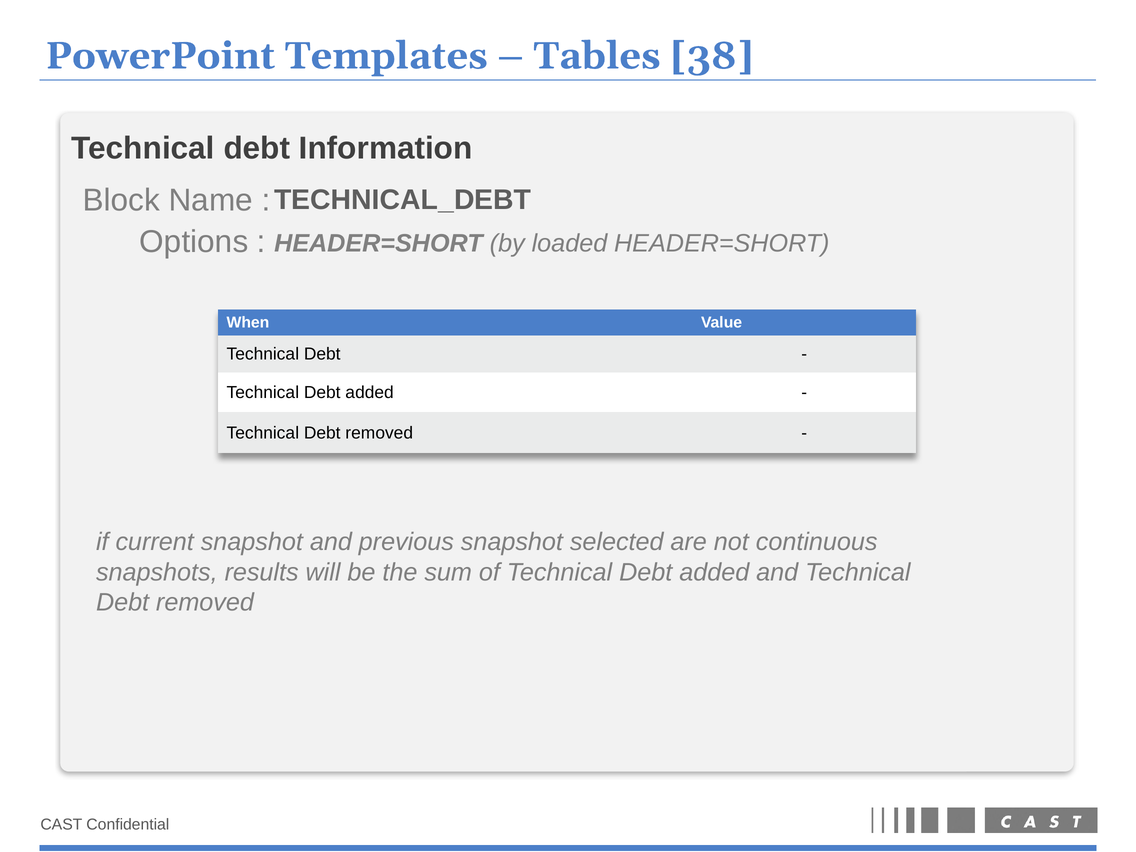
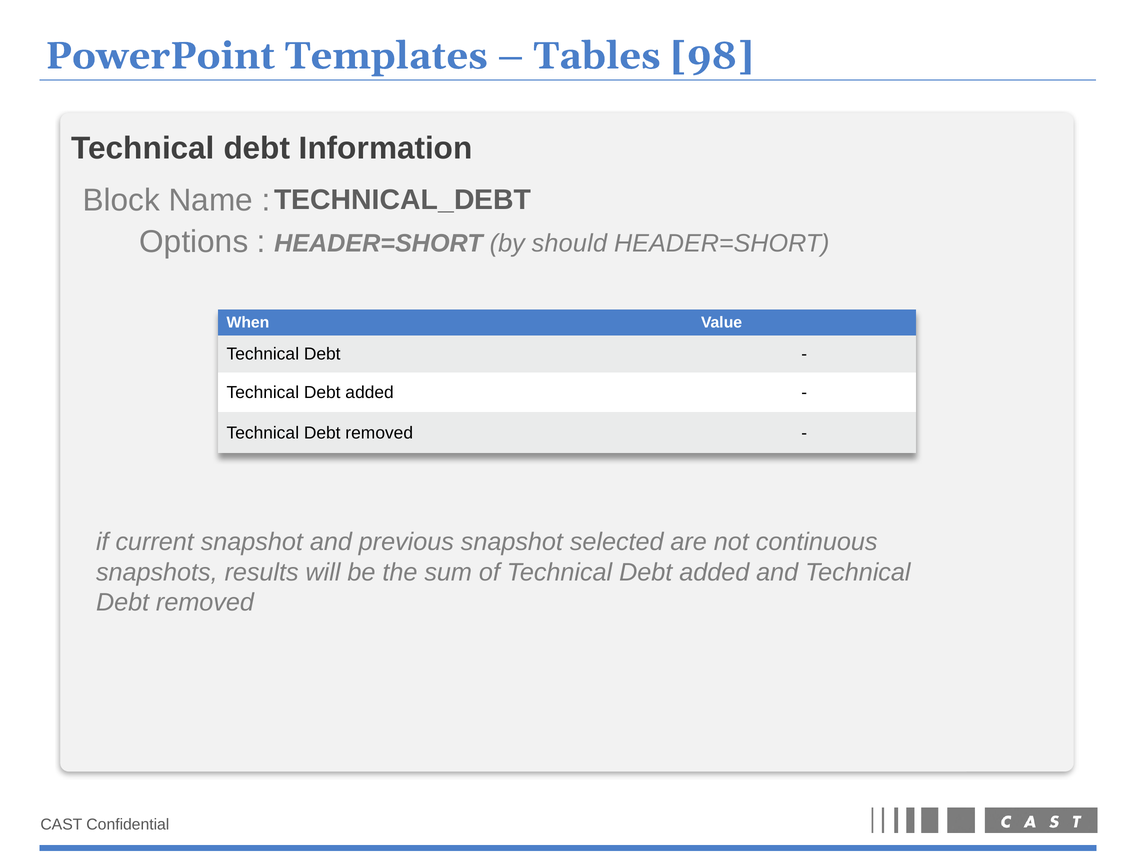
38: 38 -> 98
loaded: loaded -> should
